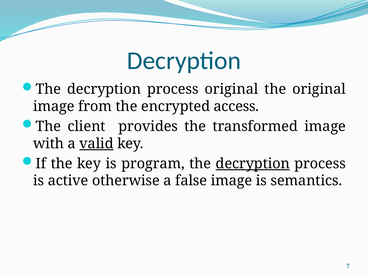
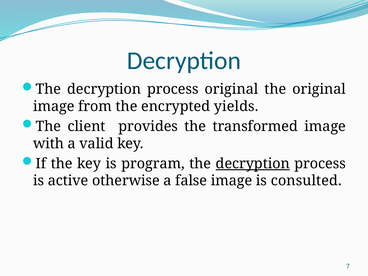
access: access -> yields
valid underline: present -> none
semantics: semantics -> consulted
